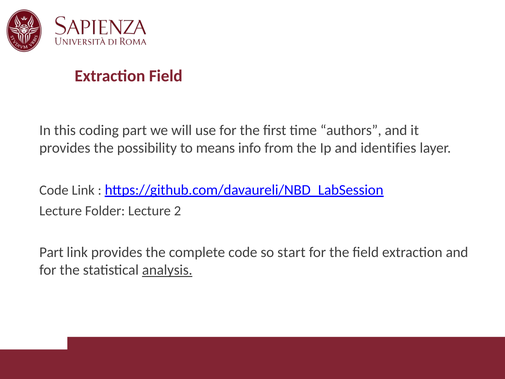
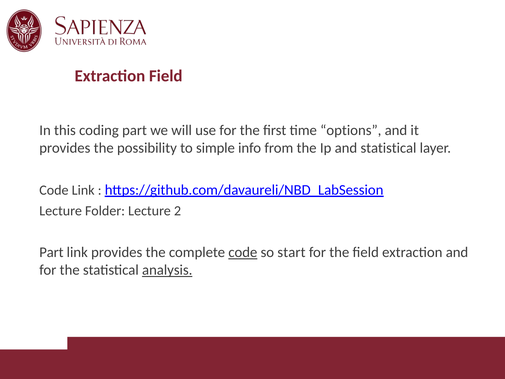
authors: authors -> options
means: means -> simple
and identifies: identifies -> statistical
code at (243, 252) underline: none -> present
